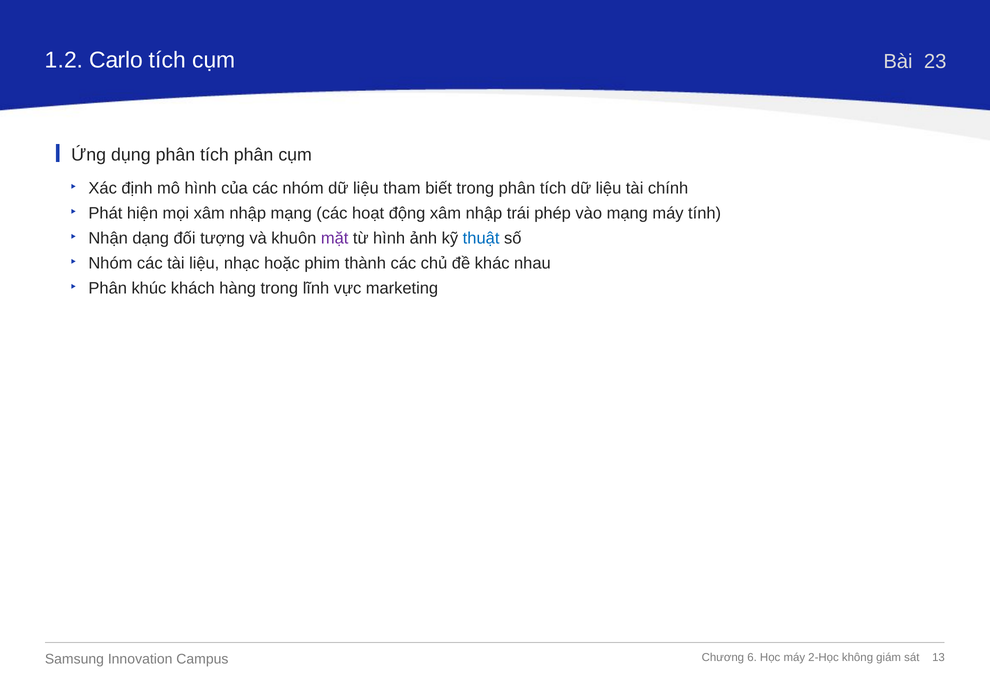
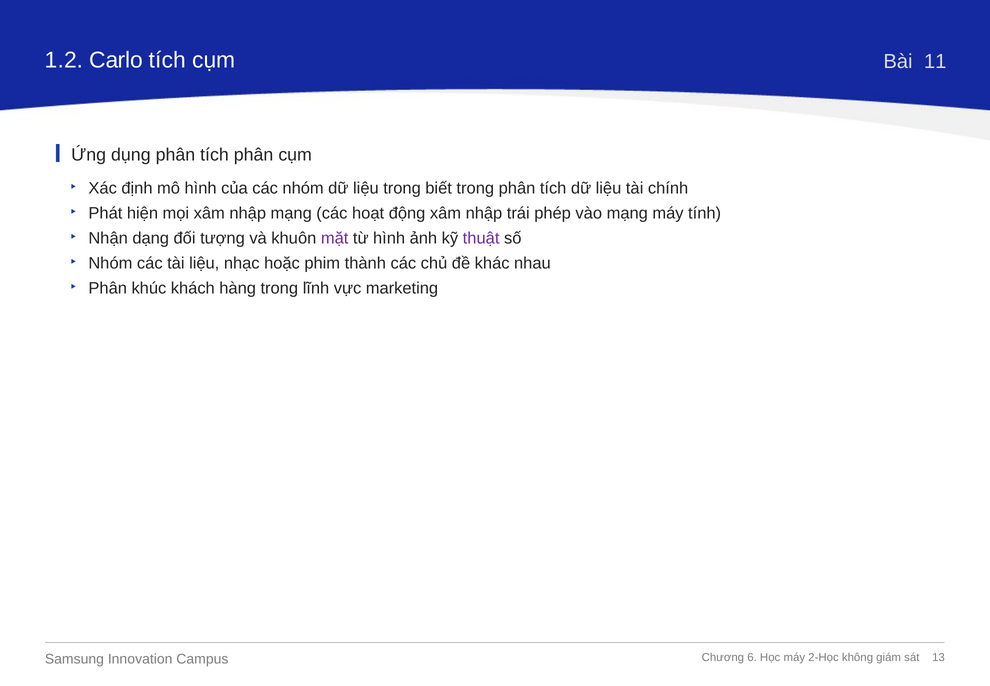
23: 23 -> 11
liệu tham: tham -> trong
thuật colour: blue -> purple
